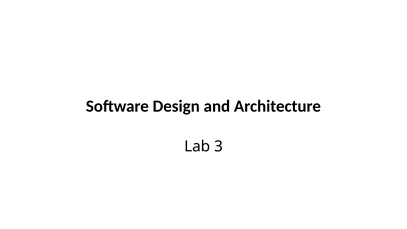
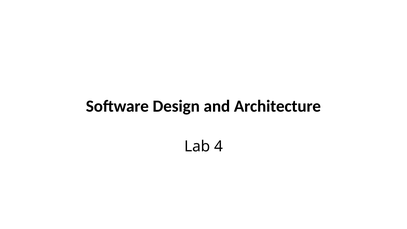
3: 3 -> 4
